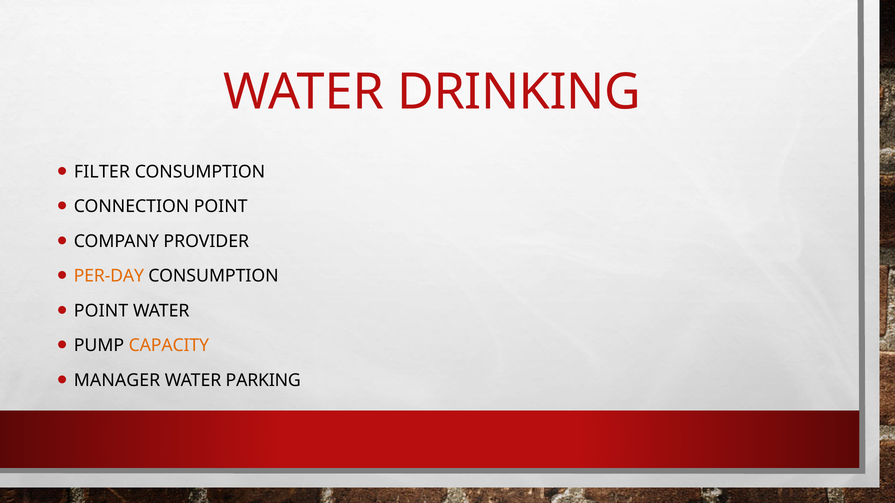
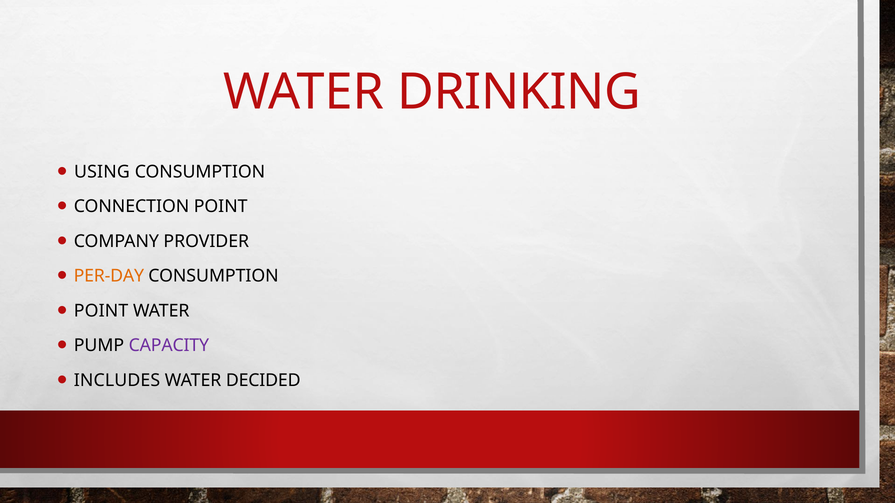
FILTER: FILTER -> USING
CAPACITY colour: orange -> purple
MANAGER: MANAGER -> INCLUDES
PARKING: PARKING -> DECIDED
